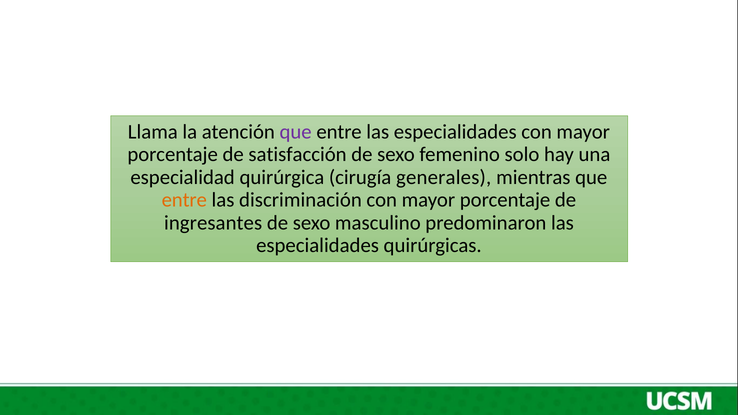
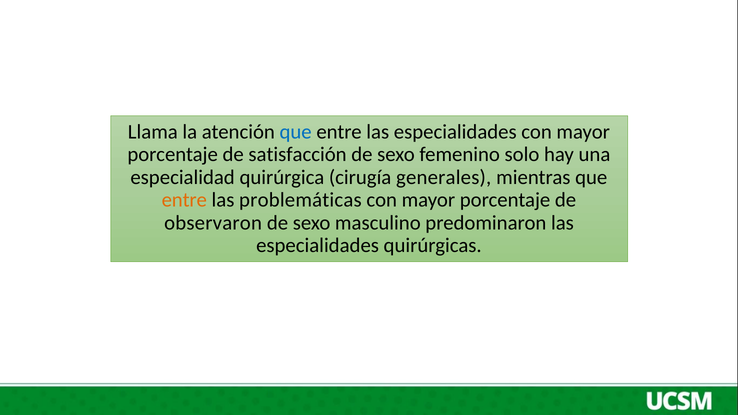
que at (296, 132) colour: purple -> blue
discriminación: discriminación -> problemáticas
ingresantes: ingresantes -> observaron
